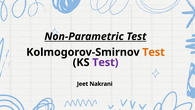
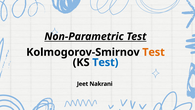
Test at (105, 62) colour: purple -> blue
